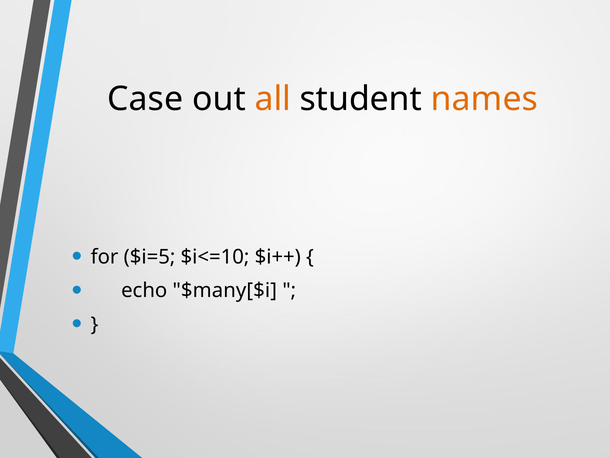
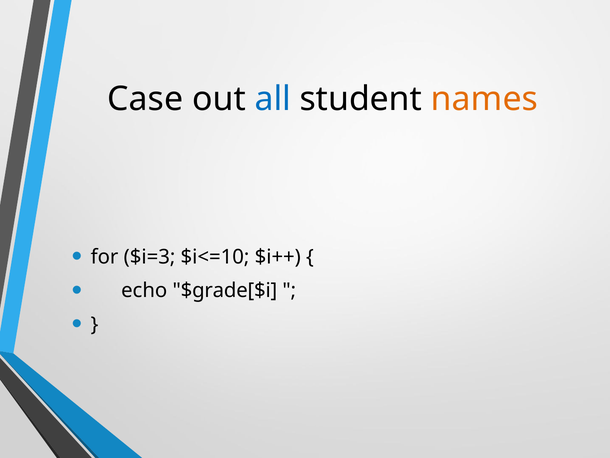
all colour: orange -> blue
$i=5: $i=5 -> $i=3
$many[$i: $many[$i -> $grade[$i
